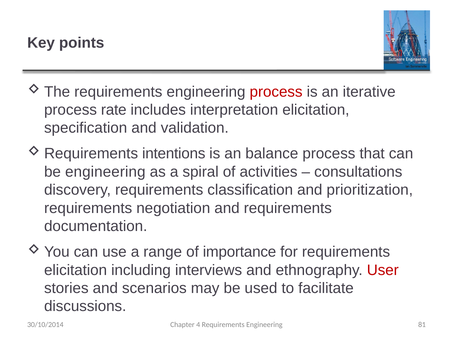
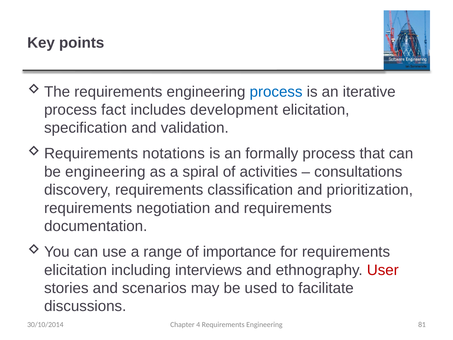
process at (276, 92) colour: red -> blue
rate: rate -> fact
interpretation: interpretation -> development
intentions: intentions -> notations
balance: balance -> formally
